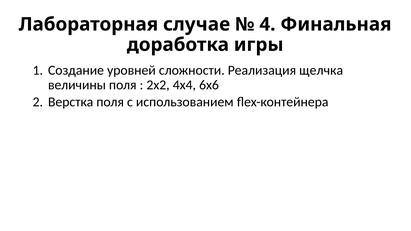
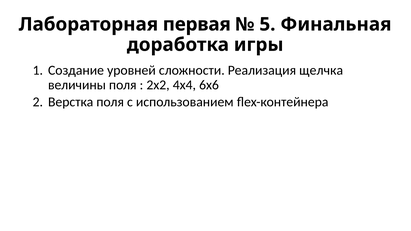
случае: случае -> первая
4: 4 -> 5
